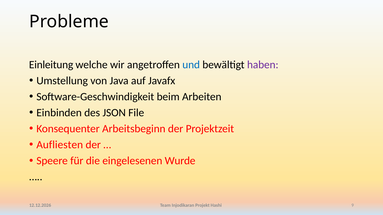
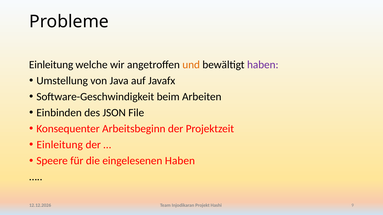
und colour: blue -> orange
Aufliesten at (60, 145): Aufliesten -> Einleitung
eingelesenen Wurde: Wurde -> Haben
